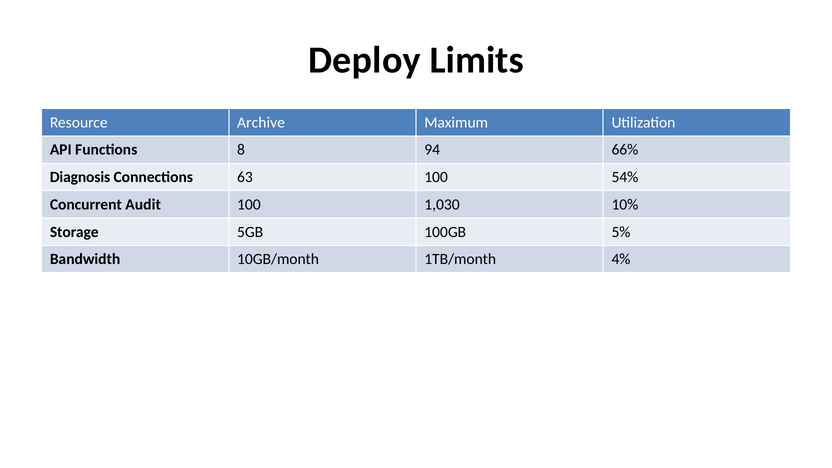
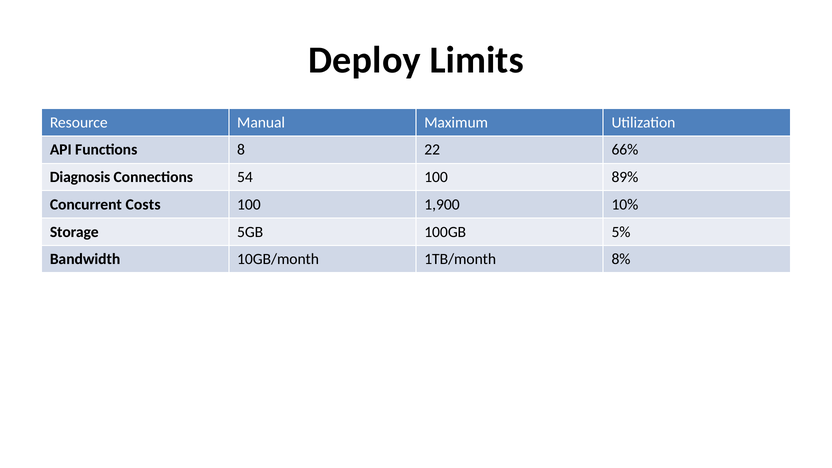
Archive: Archive -> Manual
94: 94 -> 22
63: 63 -> 54
54%: 54% -> 89%
Audit: Audit -> Costs
1,030: 1,030 -> 1,900
4%: 4% -> 8%
